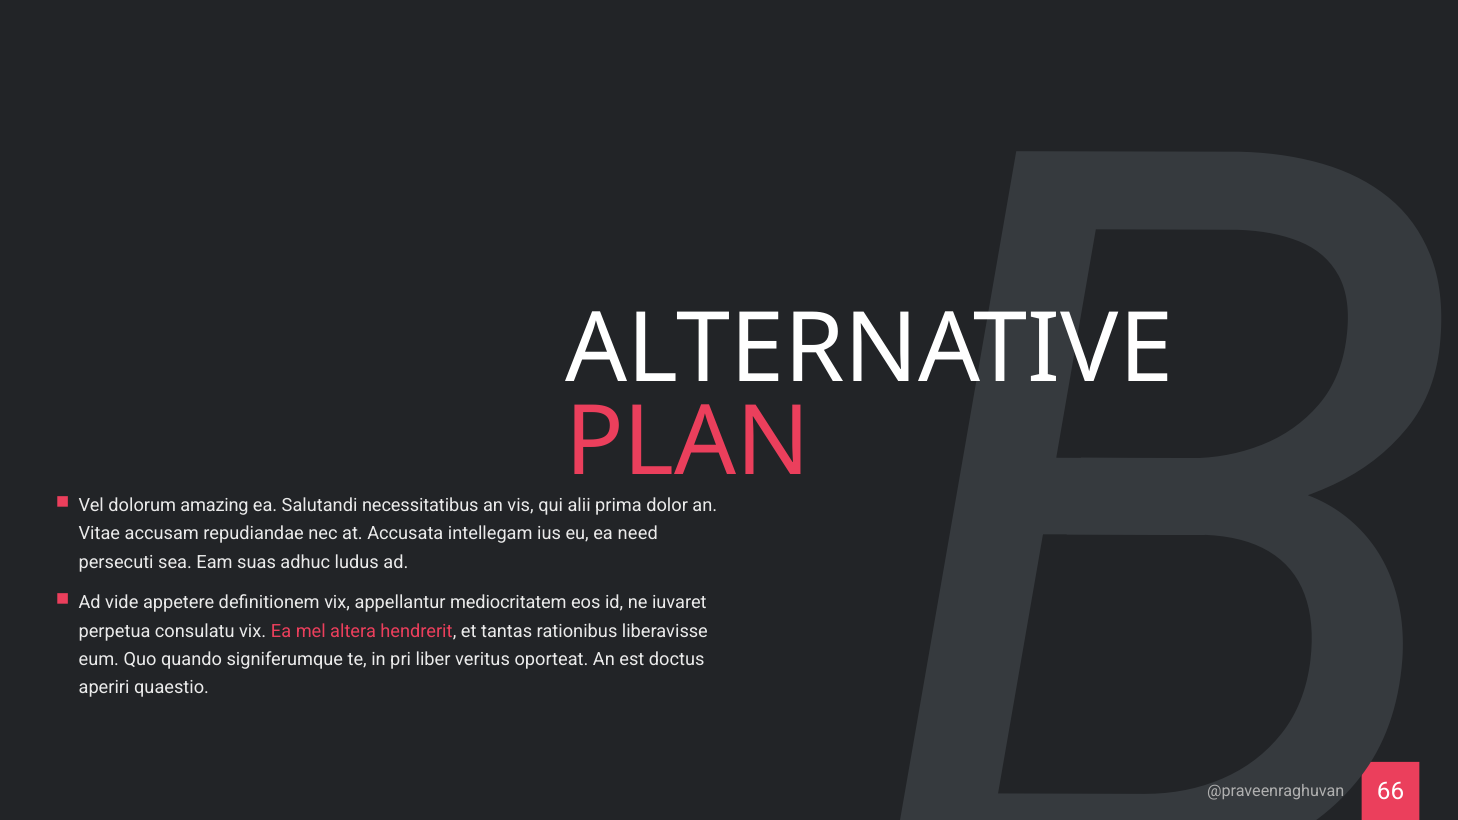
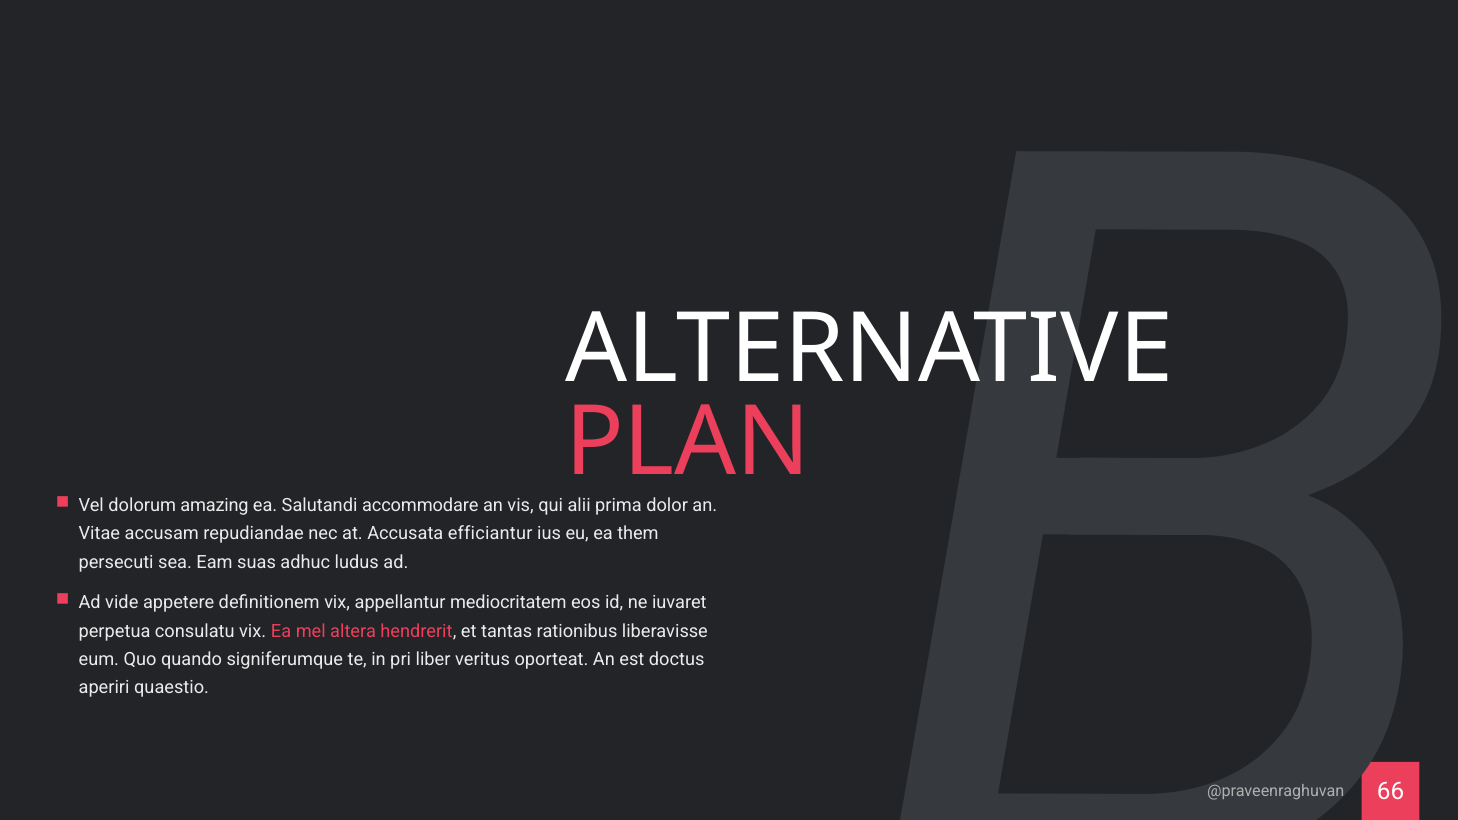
necessitatibus: necessitatibus -> accommodare
intellegam: intellegam -> efficiantur
need: need -> them
